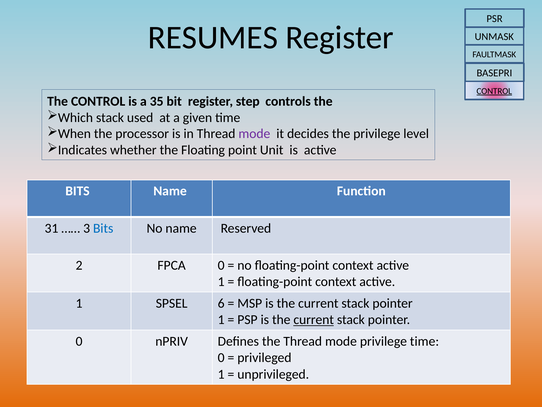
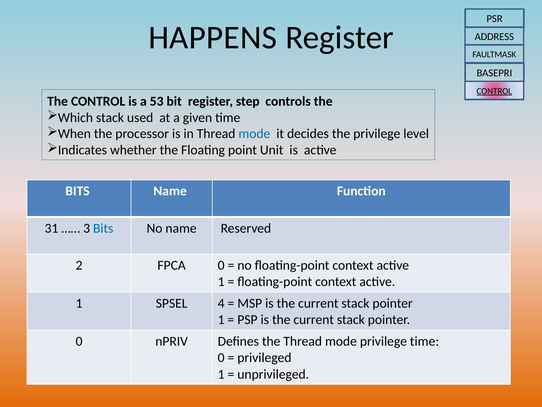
RESUMES: RESUMES -> HAPPENS
UNMASK: UNMASK -> ADDRESS
35: 35 -> 53
mode at (254, 134) colour: purple -> blue
6: 6 -> 4
current at (314, 319) underline: present -> none
